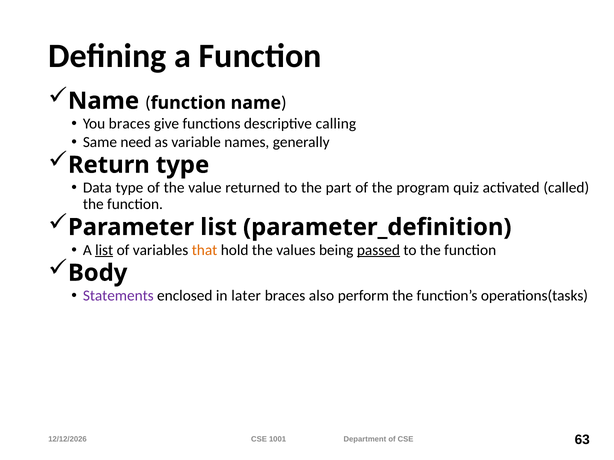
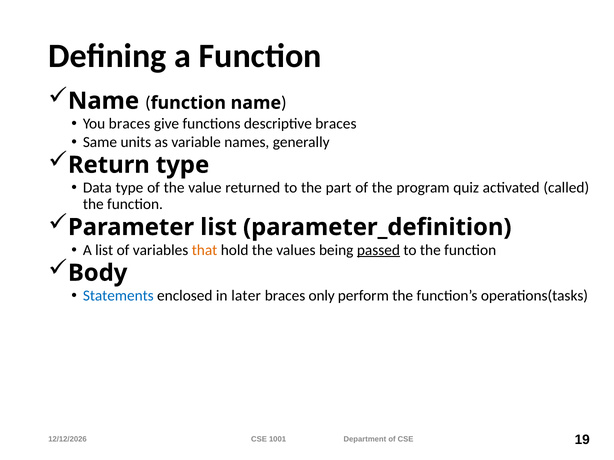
descriptive calling: calling -> braces
need: need -> units
list at (104, 250) underline: present -> none
Statements colour: purple -> blue
also: also -> only
63: 63 -> 19
